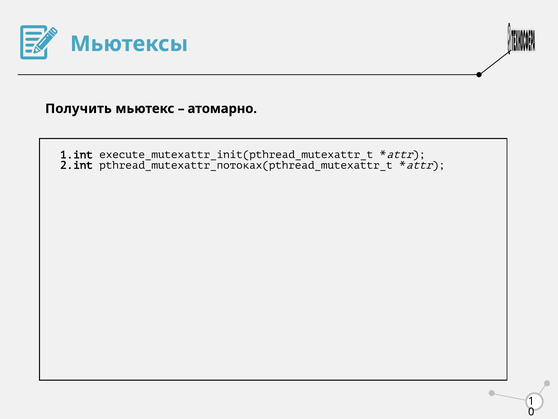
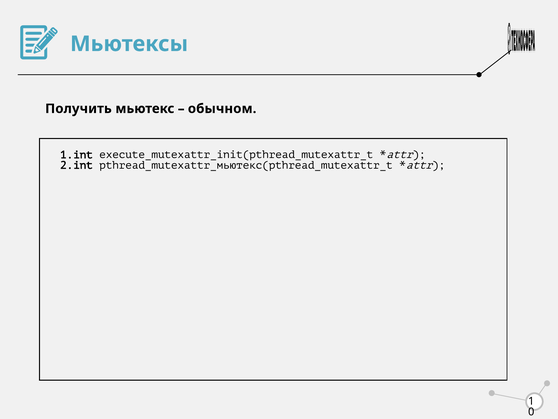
атомарно: атомарно -> обычном
pthread_mutexattr_потоках(pthread_mutexattr_t: pthread_mutexattr_потоках(pthread_mutexattr_t -> pthread_mutexattr_мьютекс(pthread_mutexattr_t
